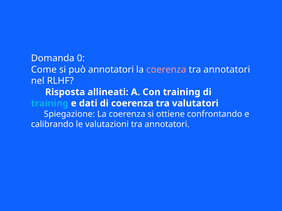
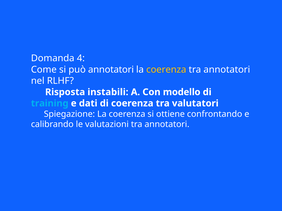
0: 0 -> 4
coerenza at (166, 70) colour: pink -> yellow
allineati: allineati -> instabili
Con training: training -> modello
